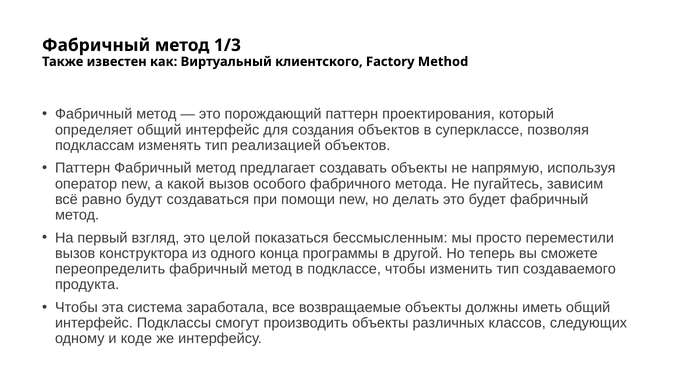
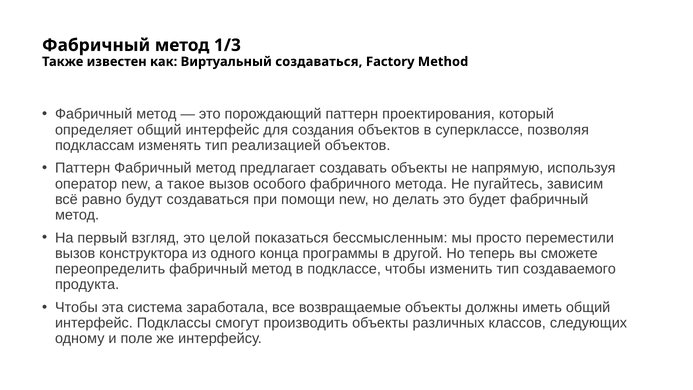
Виртуальный клиентского: клиентского -> создаваться
какой: какой -> такое
коде: коде -> поле
